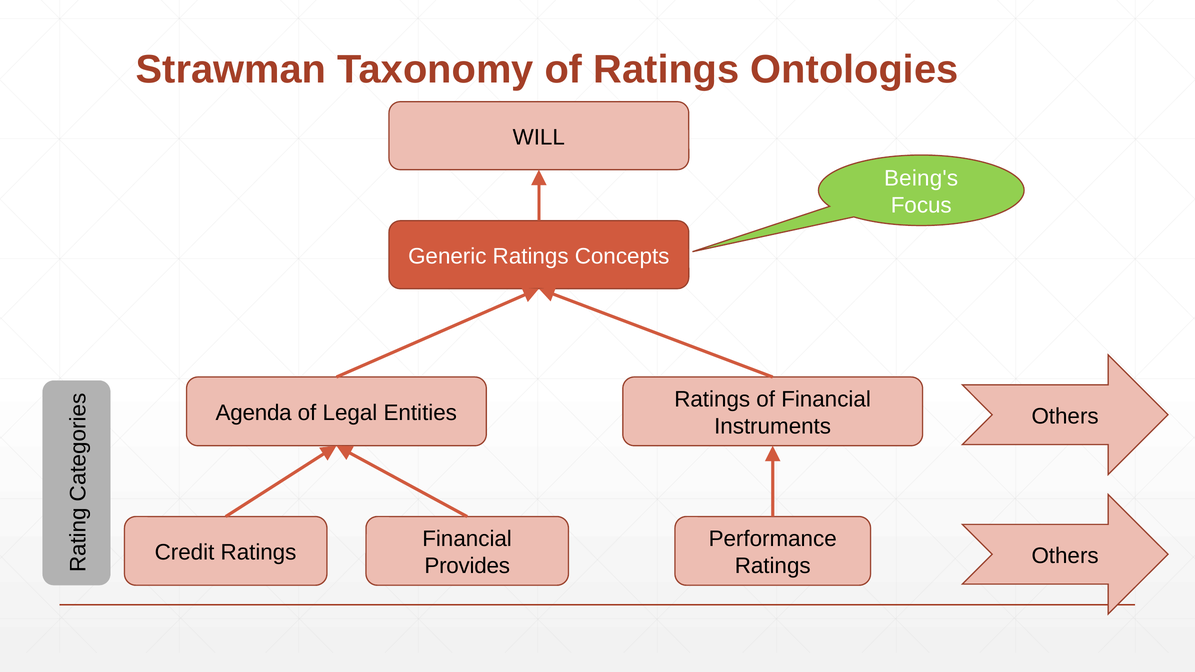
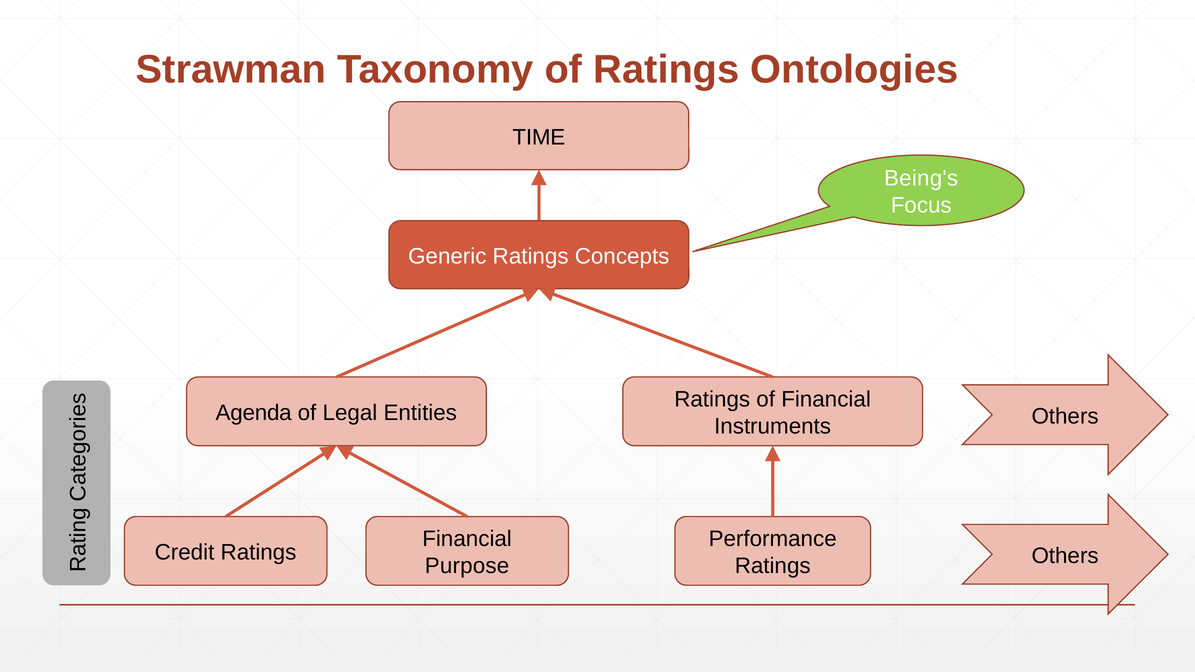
WILL: WILL -> TIME
Provides: Provides -> Purpose
